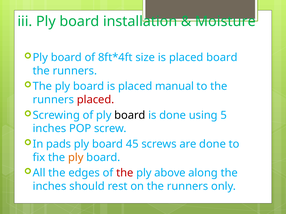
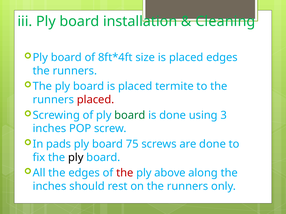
Moisture: Moisture -> Cleaning
placed board: board -> edges
manual: manual -> termite
board at (130, 115) colour: black -> green
5: 5 -> 3
45: 45 -> 75
ply at (76, 158) colour: orange -> black
